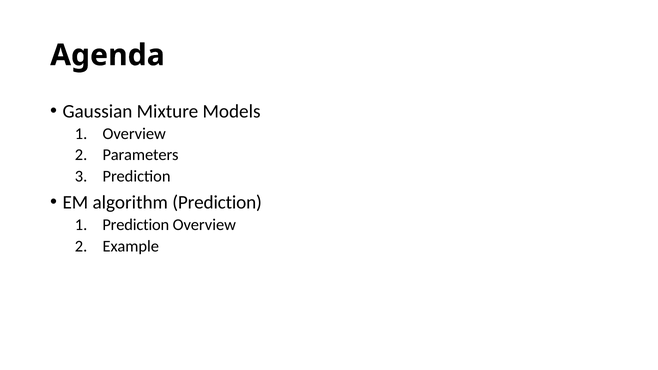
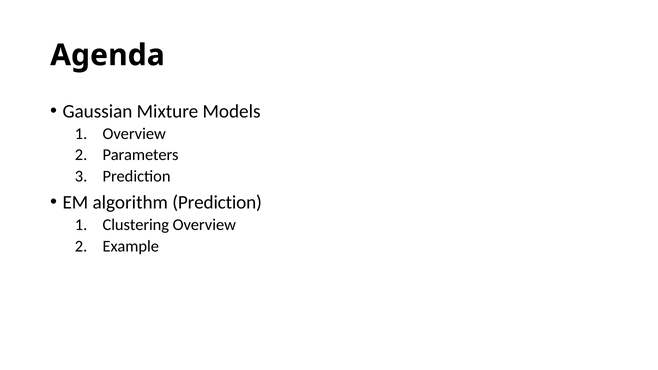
Prediction at (136, 225): Prediction -> Clustering
